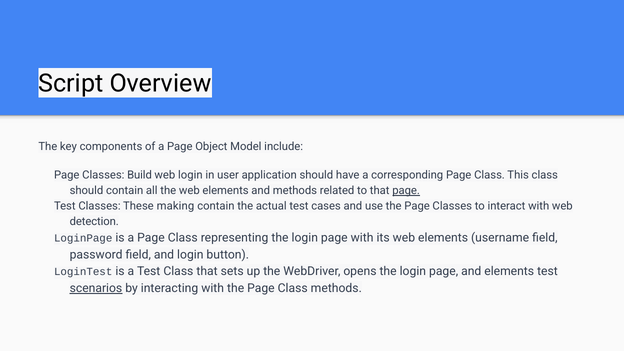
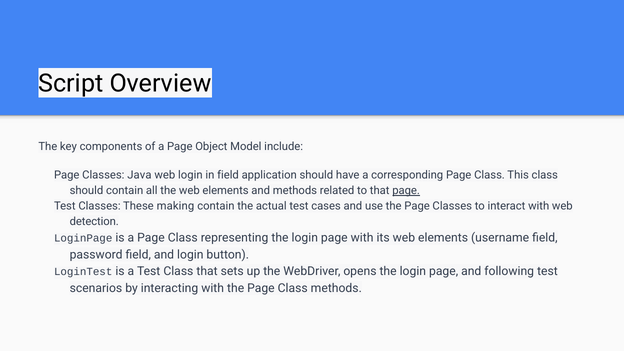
Build: Build -> Java
in user: user -> field
and elements: elements -> following
scenarios underline: present -> none
